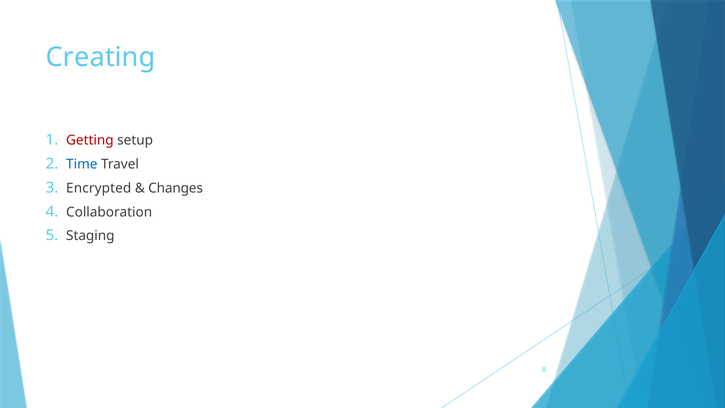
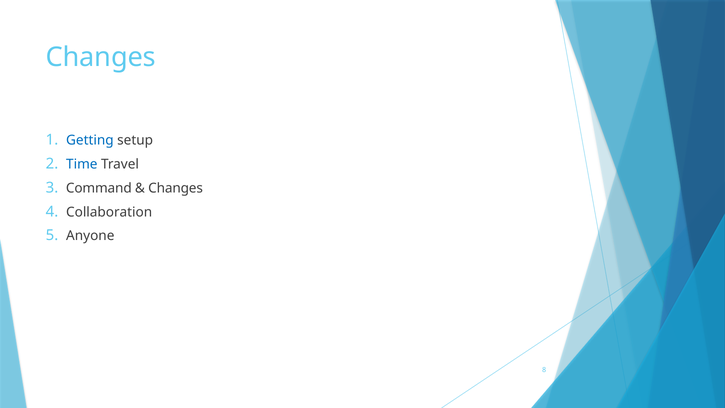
Creating at (101, 57): Creating -> Changes
Getting colour: red -> blue
Encrypted: Encrypted -> Command
Staging: Staging -> Anyone
